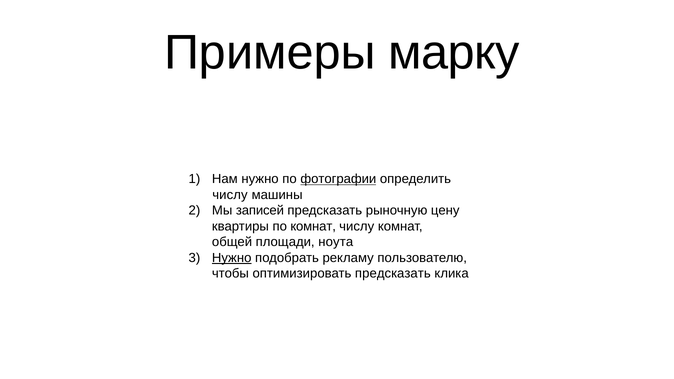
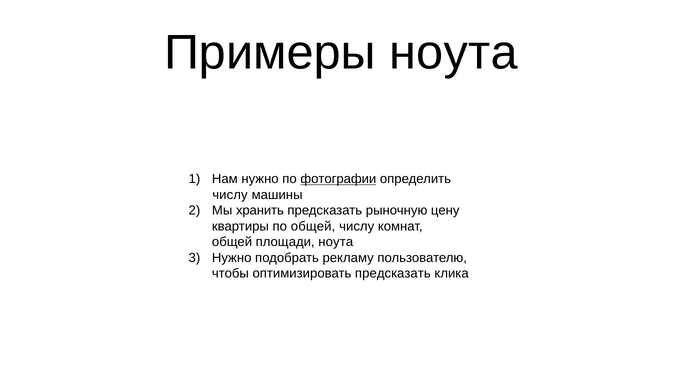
Примеры марку: марку -> ноута
записей: записей -> хранить
по комнат: комнат -> общей
Нужно at (232, 258) underline: present -> none
